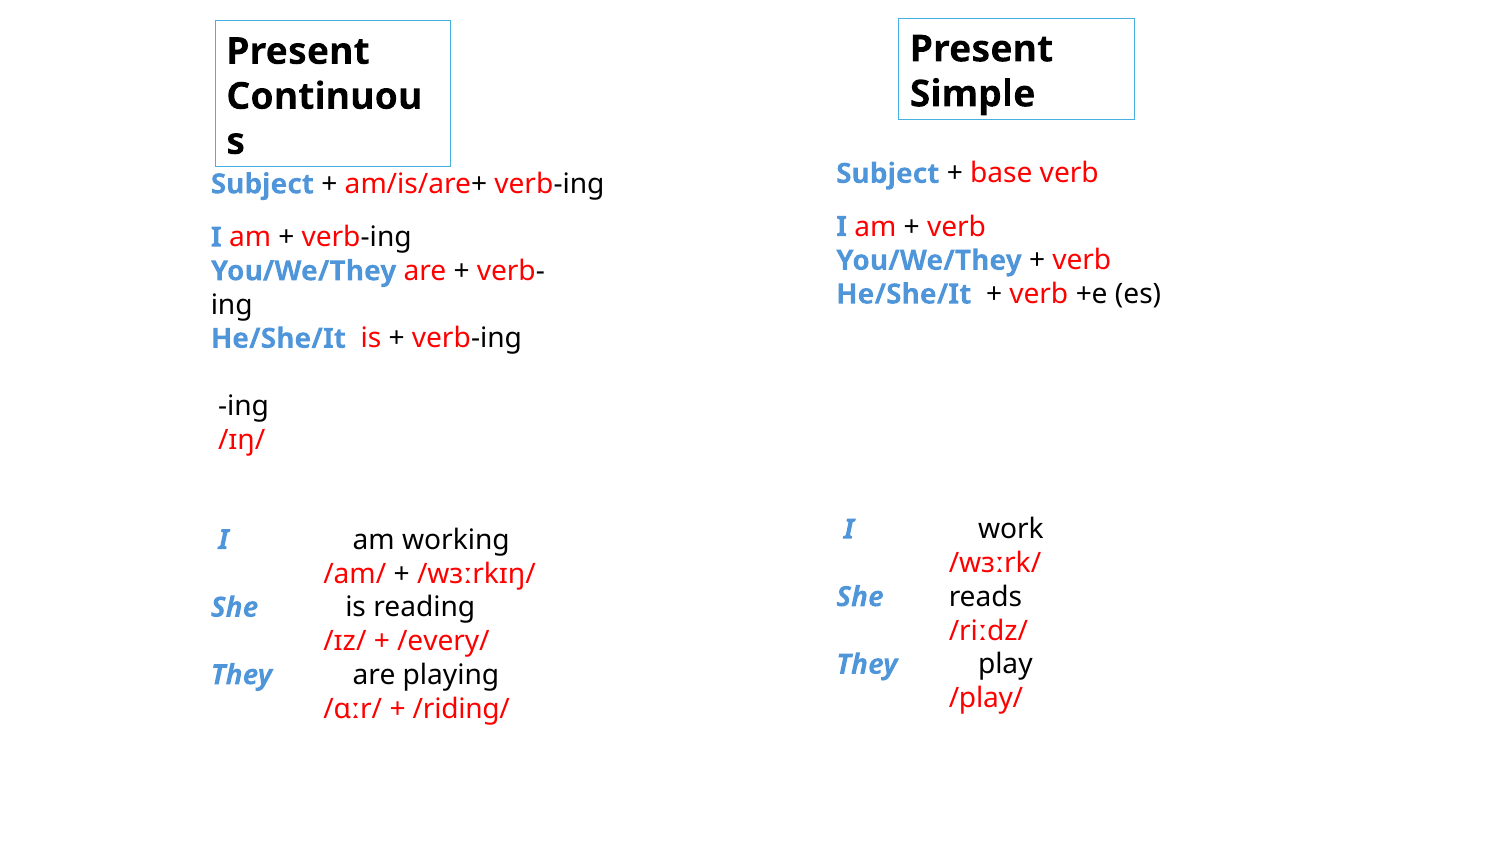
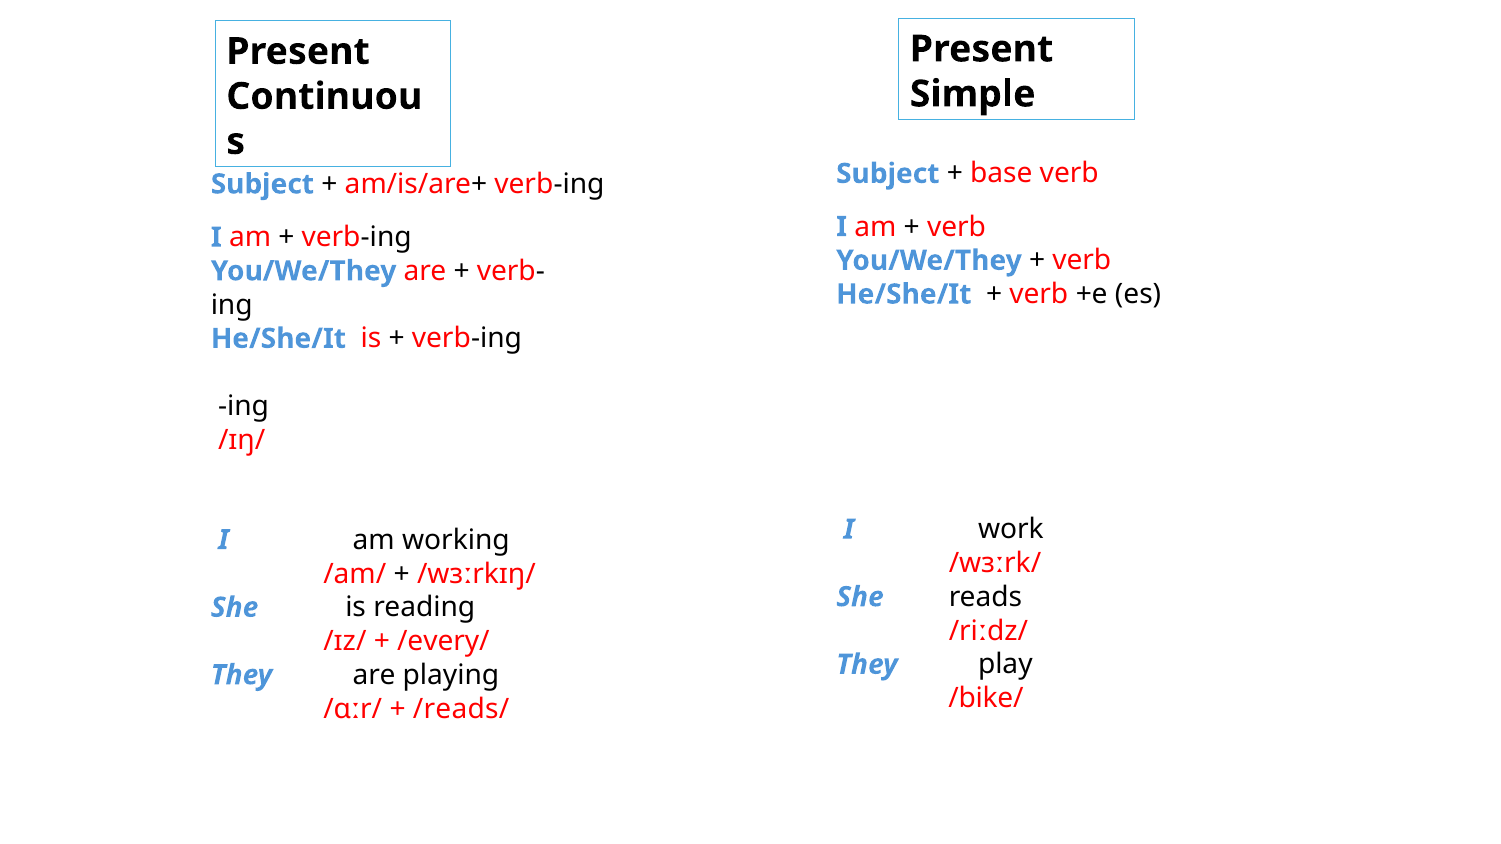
/play/: /play/ -> /bike/
/riding/: /riding/ -> /reads/
